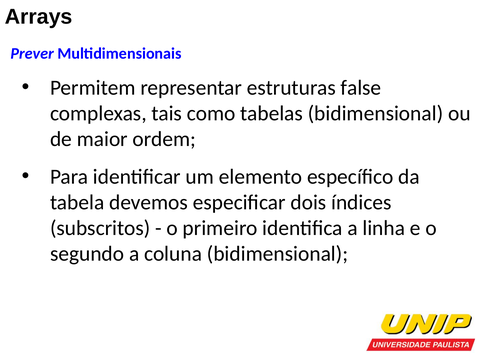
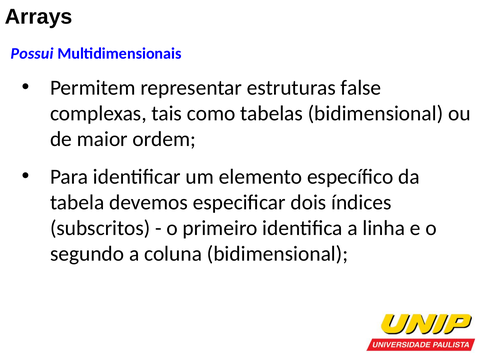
Prever: Prever -> Possui
